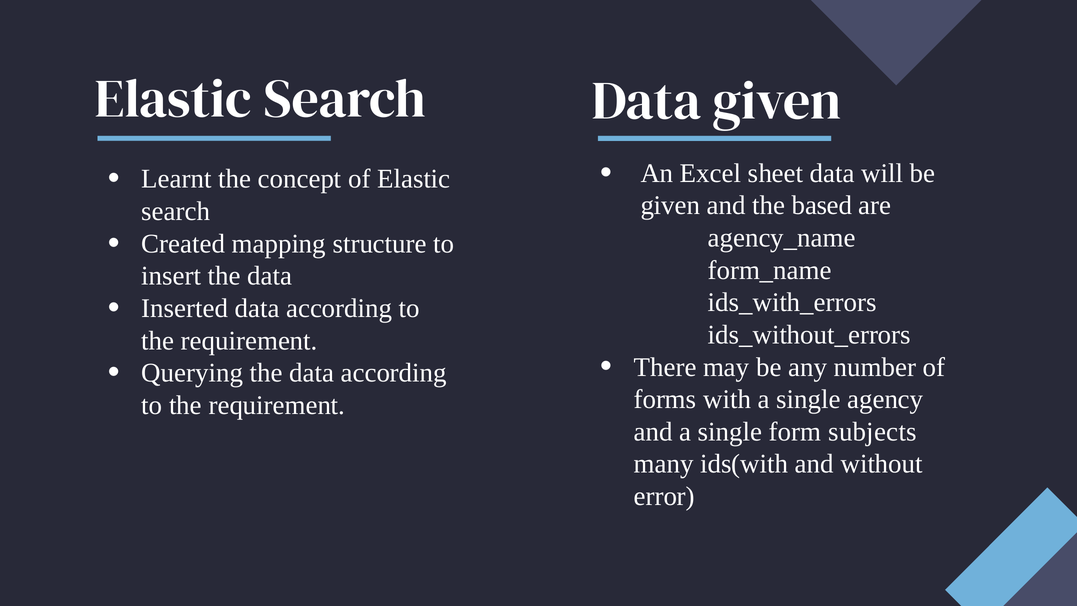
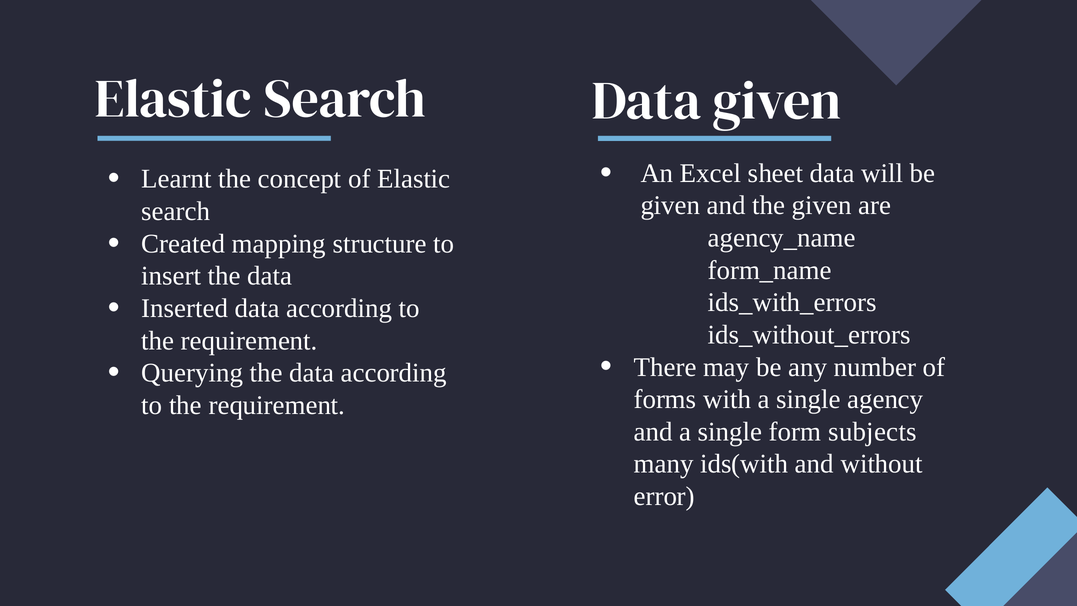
the based: based -> given
